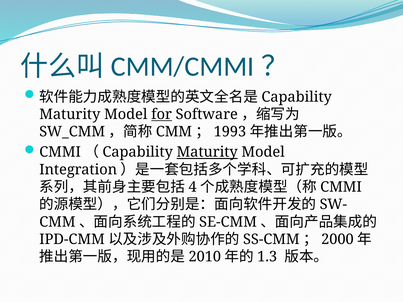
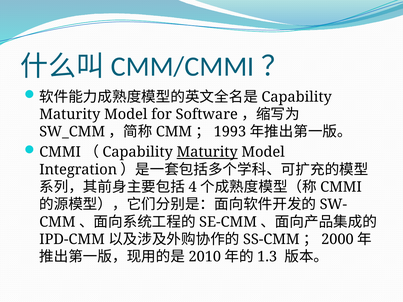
for underline: present -> none
